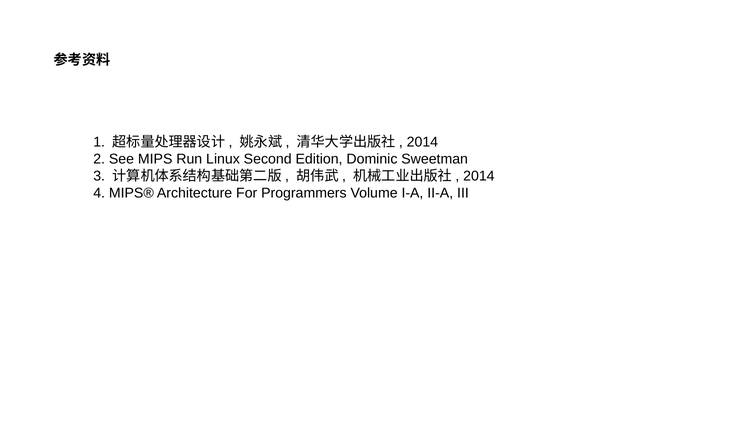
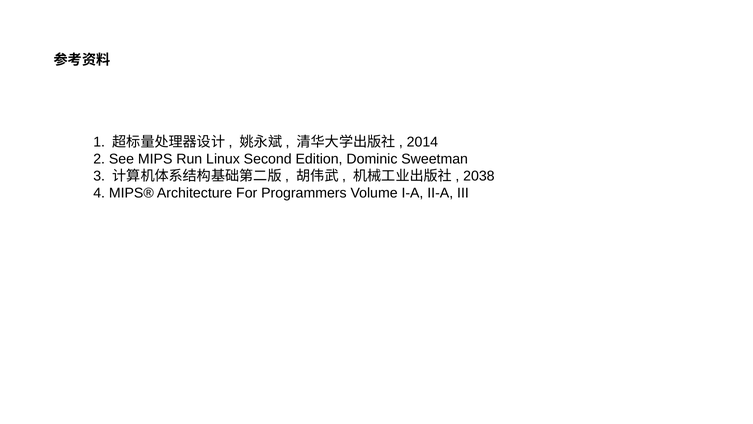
2014 at (479, 176): 2014 -> 2038
